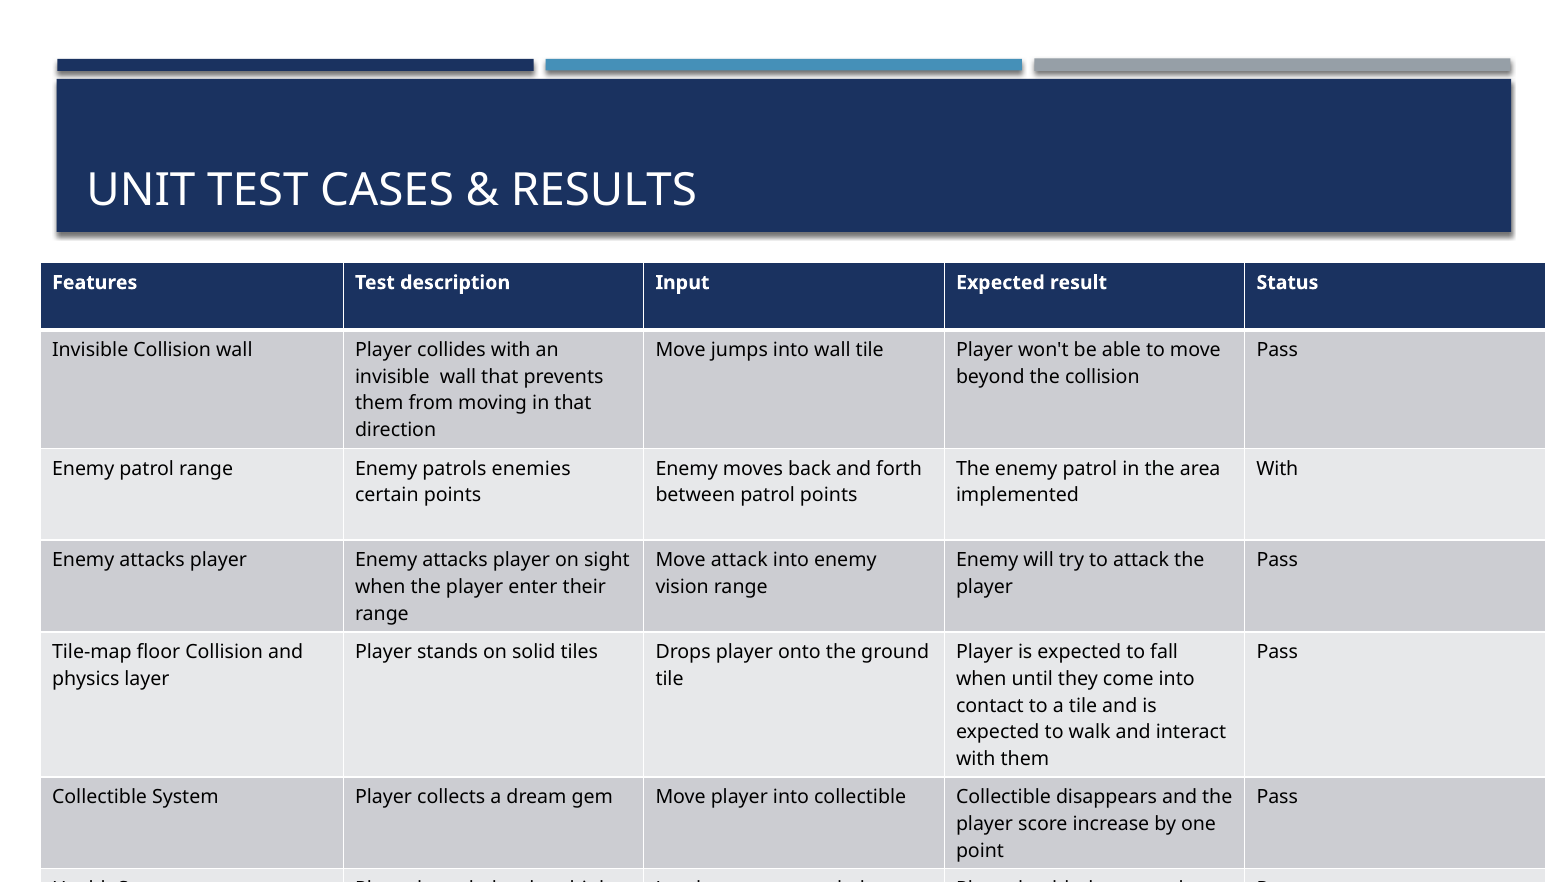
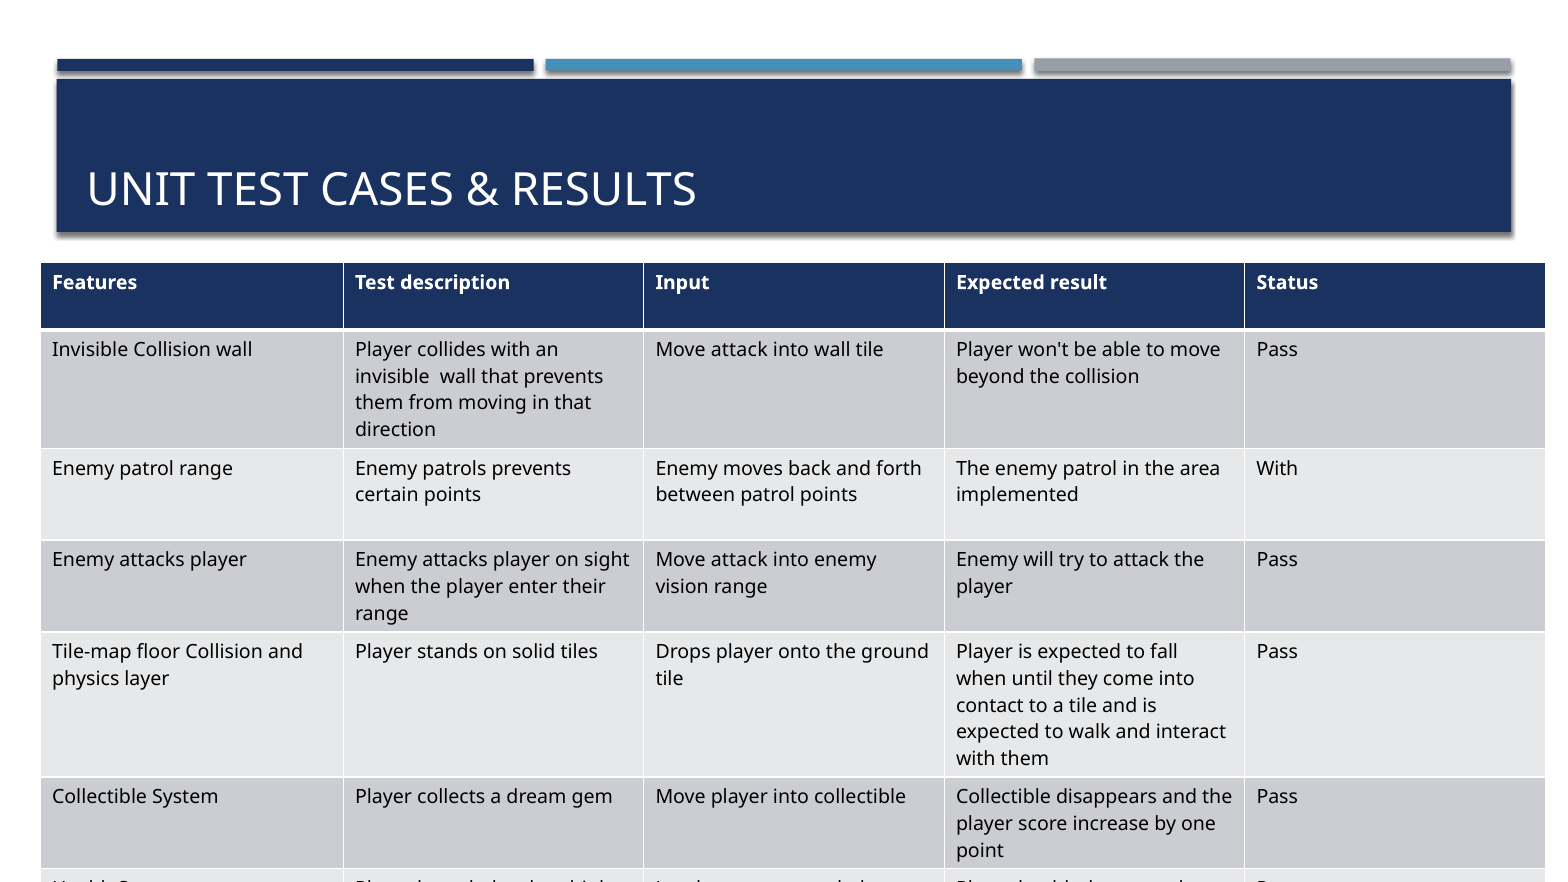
jumps at (739, 350): jumps -> attack
patrols enemies: enemies -> prevents
